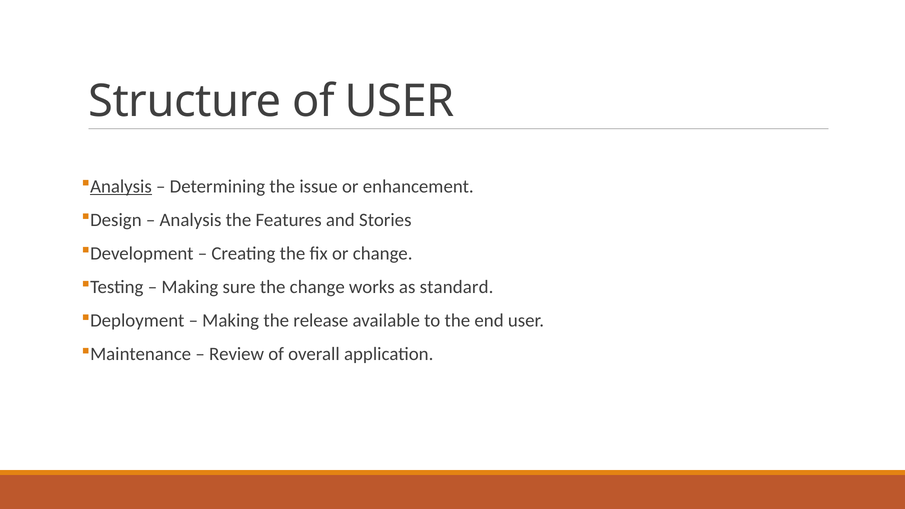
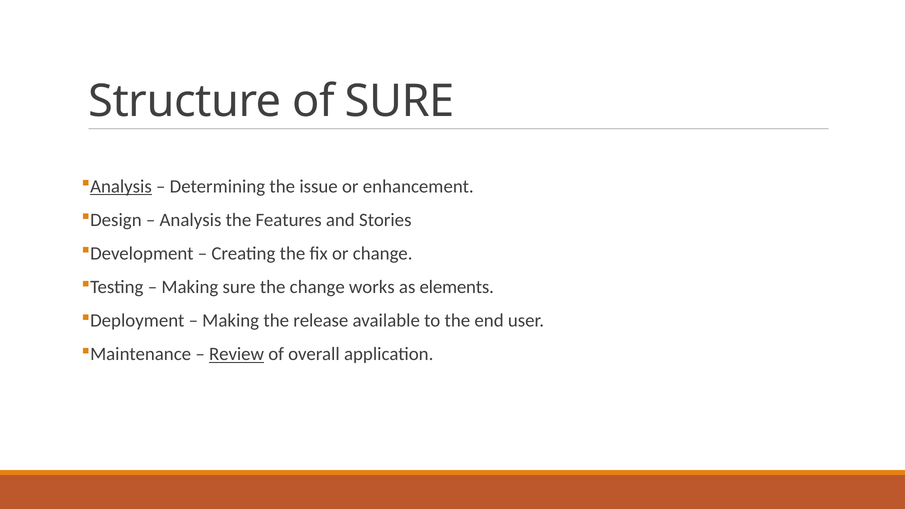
of USER: USER -> SURE
standard: standard -> elements
Review underline: none -> present
